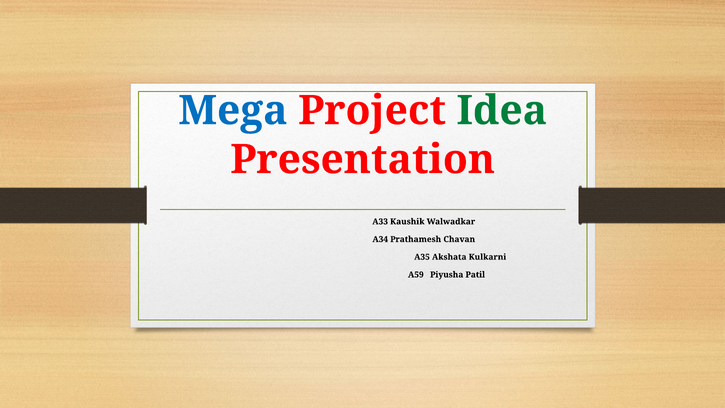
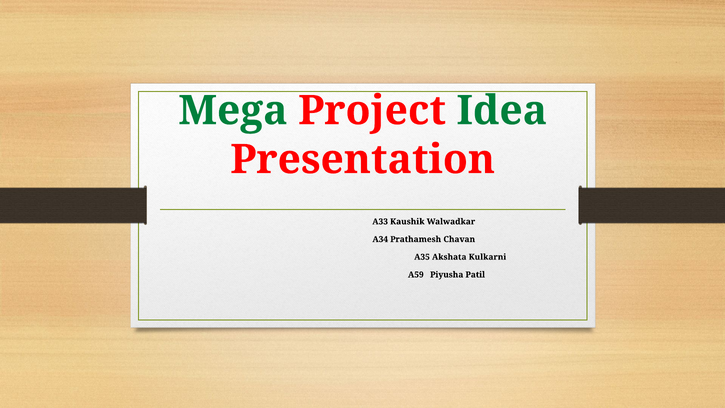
Mega colour: blue -> green
